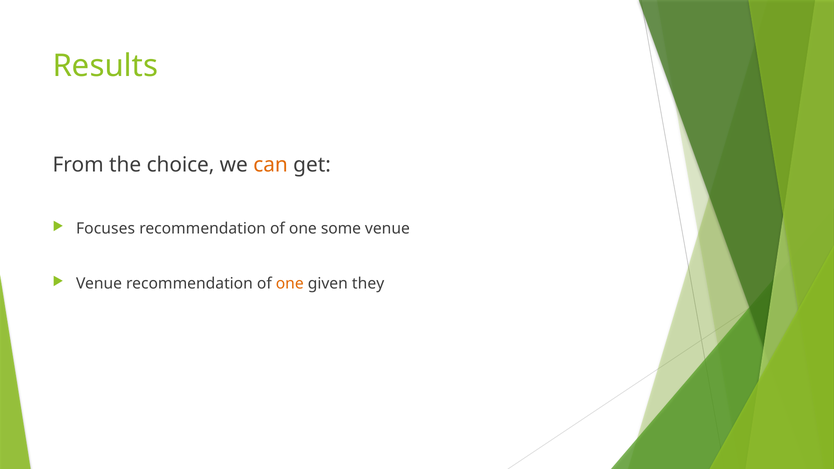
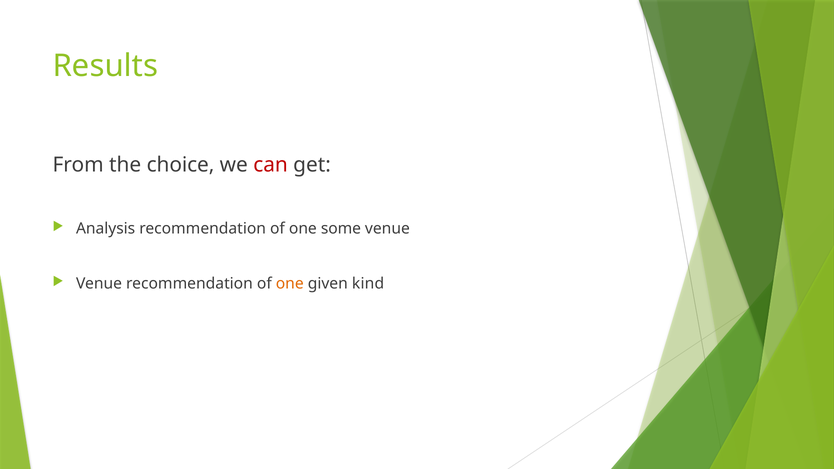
can colour: orange -> red
Focuses: Focuses -> Analysis
they: they -> kind
